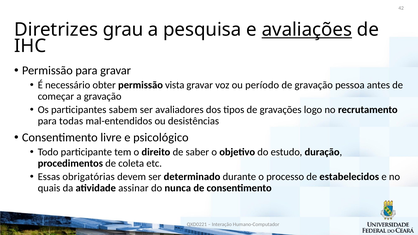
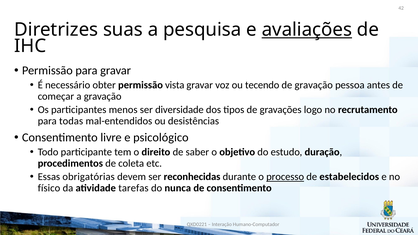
grau: grau -> suas
período: período -> tecendo
sabem: sabem -> menos
avaliadores: avaliadores -> diversidade
determinado: determinado -> reconhecidas
processo underline: none -> present
quais: quais -> físico
assinar: assinar -> tarefas
